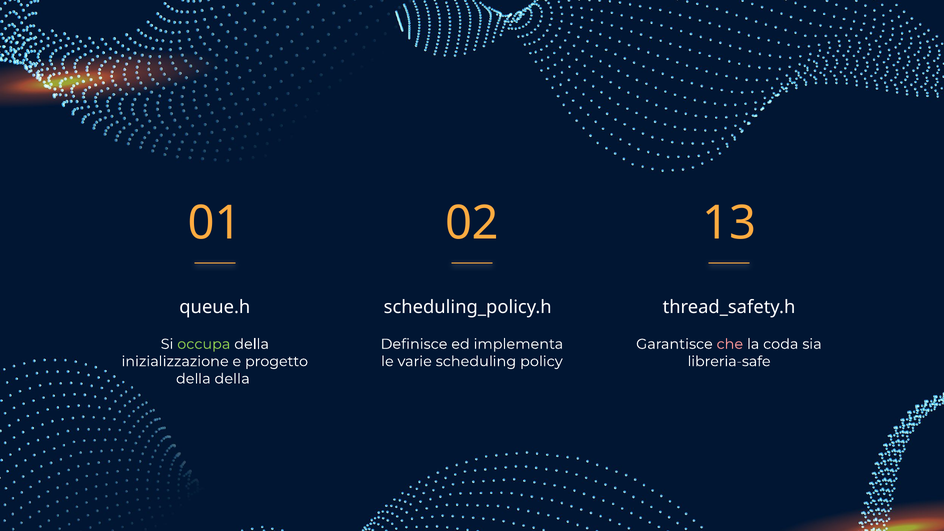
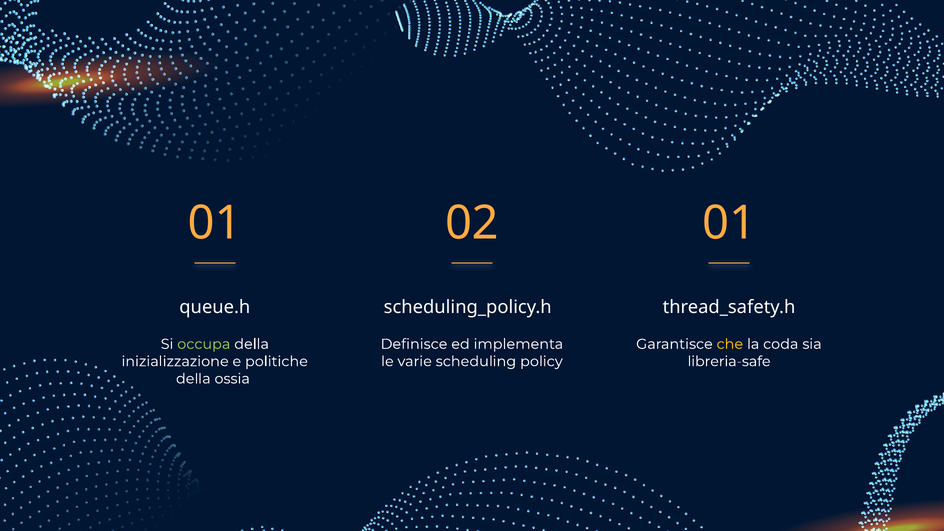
02 13: 13 -> 01
che colour: pink -> yellow
progetto: progetto -> politiche
della della: della -> ossia
